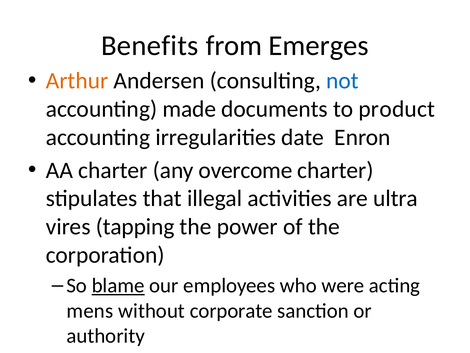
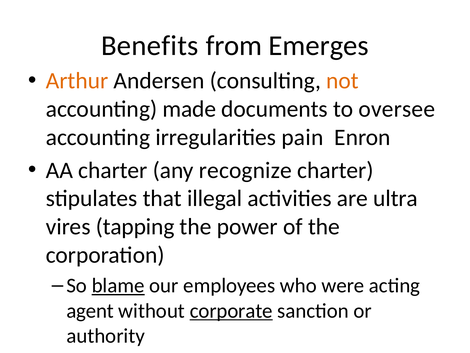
not colour: blue -> orange
product: product -> oversee
date: date -> pain
overcome: overcome -> recognize
mens: mens -> agent
corporate underline: none -> present
